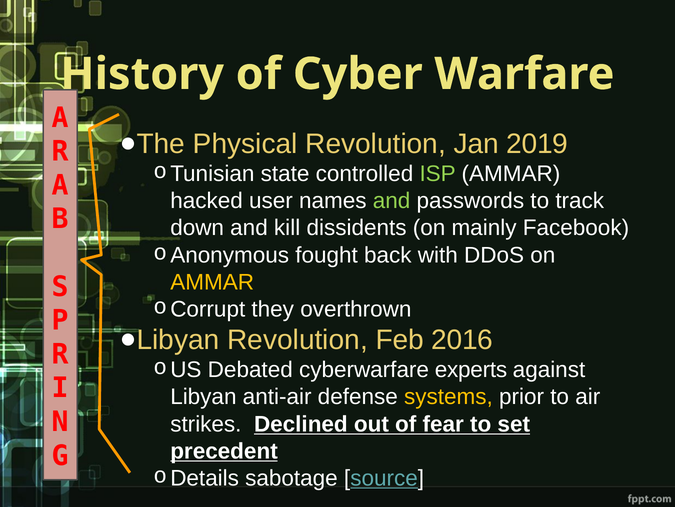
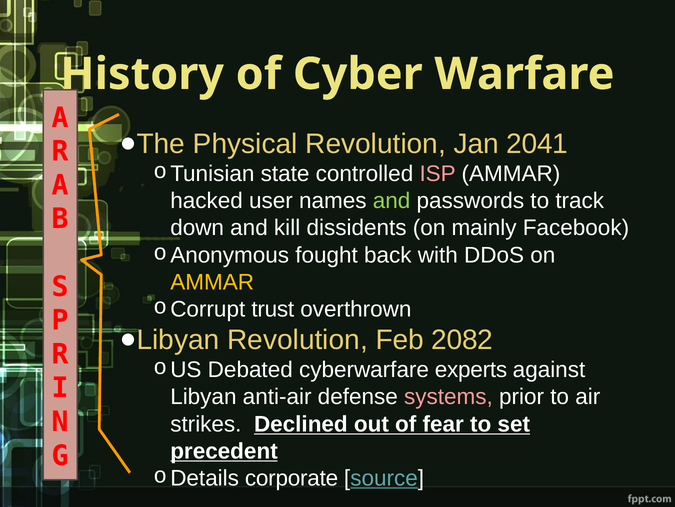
2019: 2019 -> 2041
ISP colour: light green -> pink
they: they -> trust
2016: 2016 -> 2082
systems colour: yellow -> pink
sabotage: sabotage -> corporate
